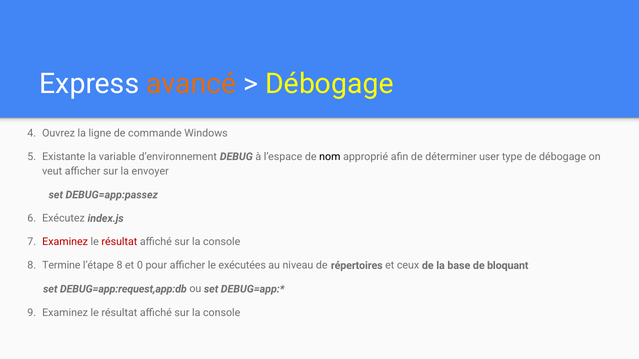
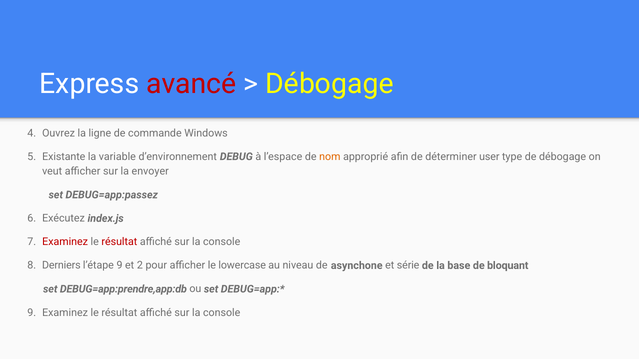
avancé colour: orange -> red
nom colour: black -> orange
Termine: Termine -> Derniers
l’étape 8: 8 -> 9
0: 0 -> 2
exécutées: exécutées -> lowercase
répertoires: répertoires -> asynchone
ceux: ceux -> série
DEBUG=app:request,app:db: DEBUG=app:request,app:db -> DEBUG=app:prendre,app:db
